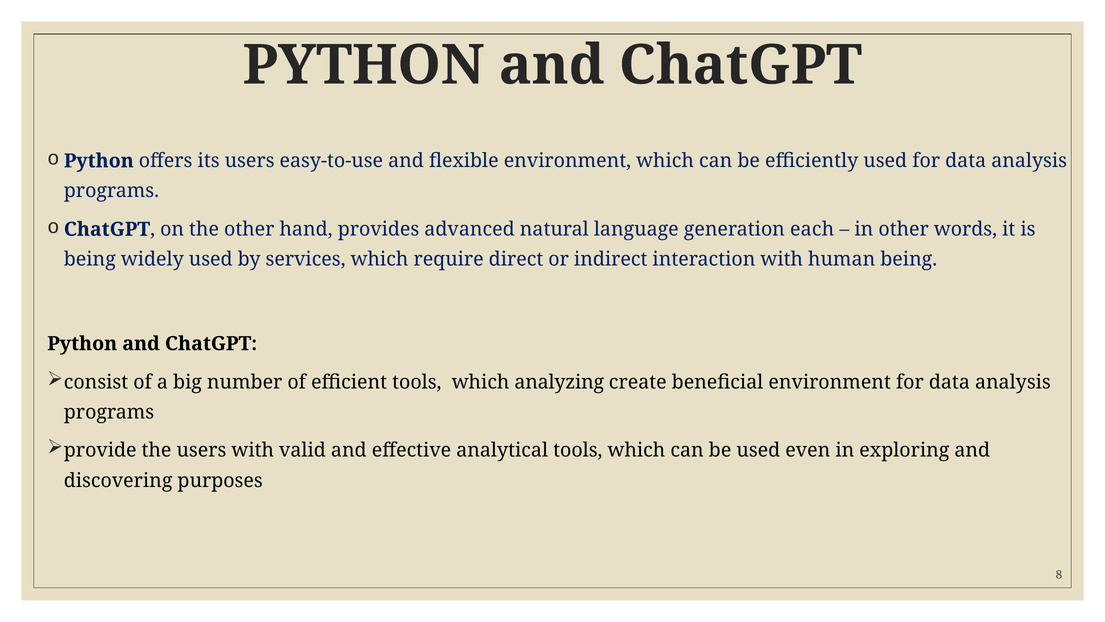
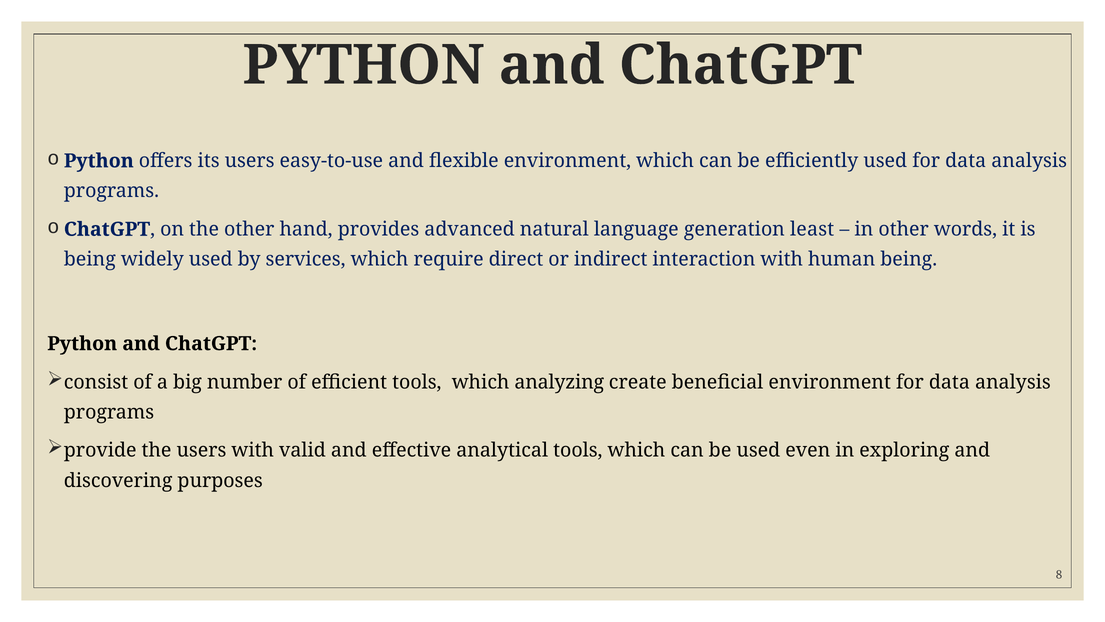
each: each -> least
